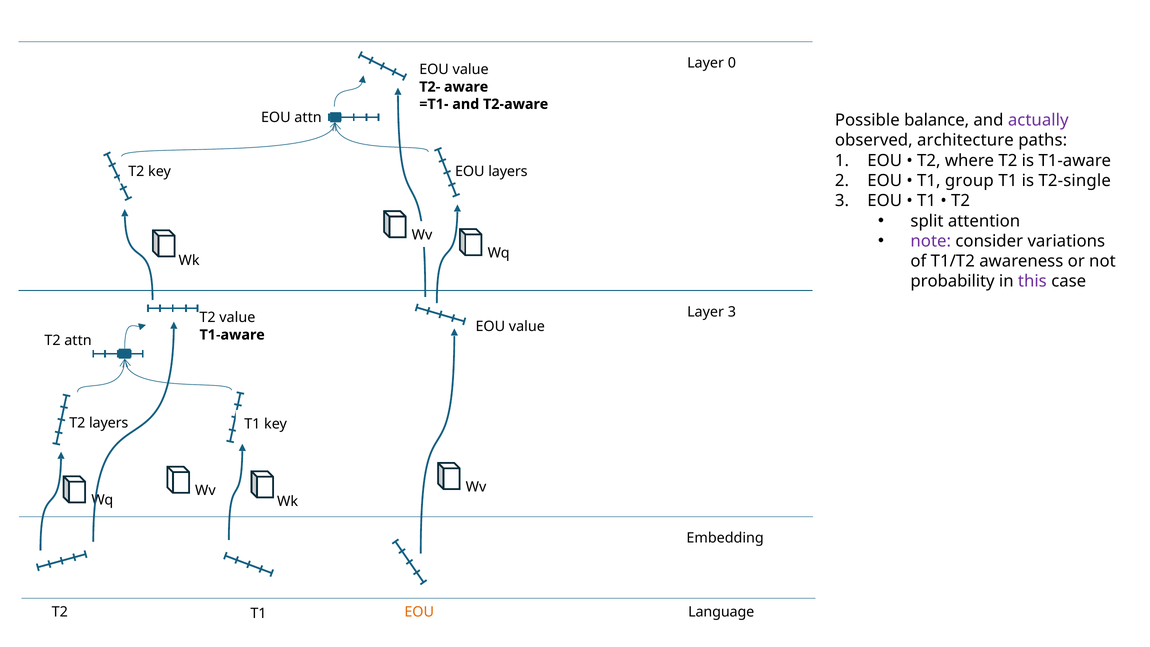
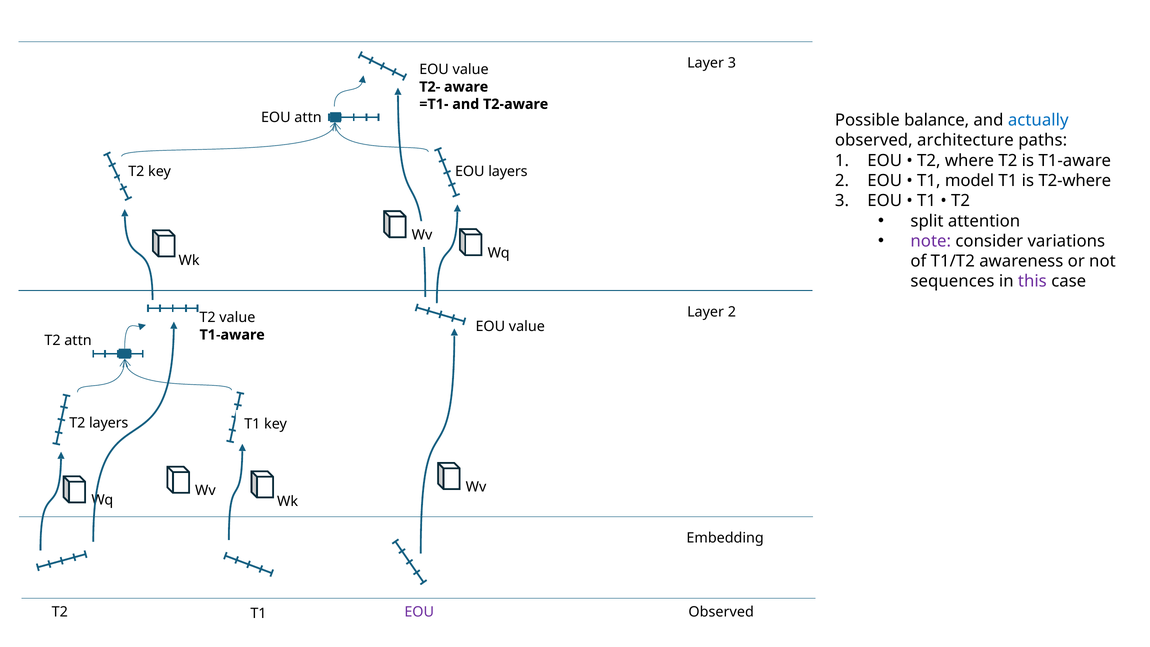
Layer 0: 0 -> 3
actually colour: purple -> blue
group: group -> model
T2-single: T2-single -> T2-where
probability: probability -> sequences
Layer 3: 3 -> 2
EOU at (419, 612) colour: orange -> purple
Language at (721, 612): Language -> Observed
